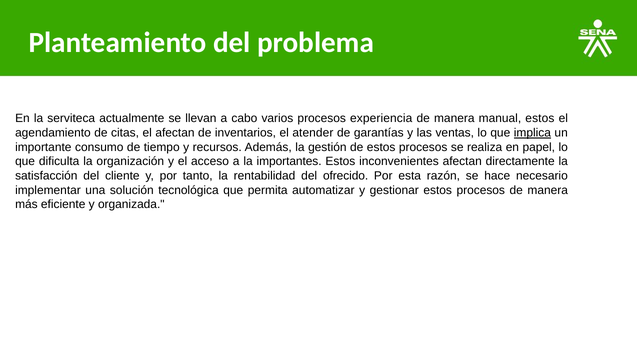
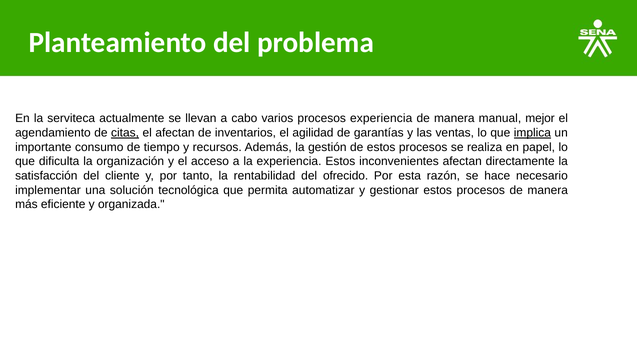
manual estos: estos -> mejor
citas underline: none -> present
atender: atender -> agilidad
la importantes: importantes -> experiencia
